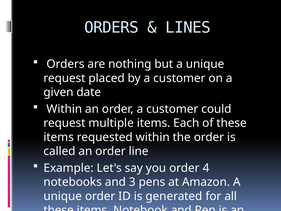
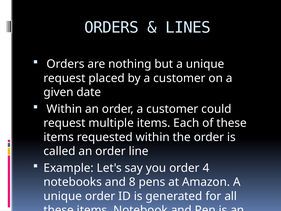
3: 3 -> 8
